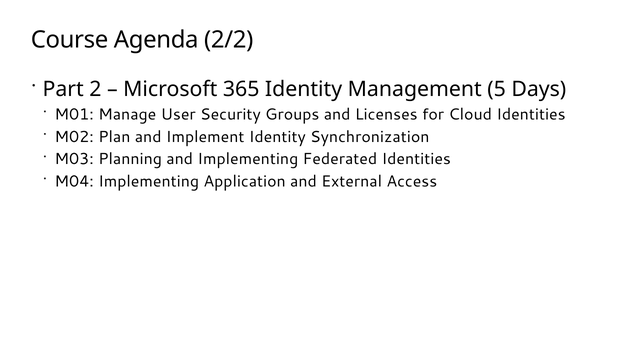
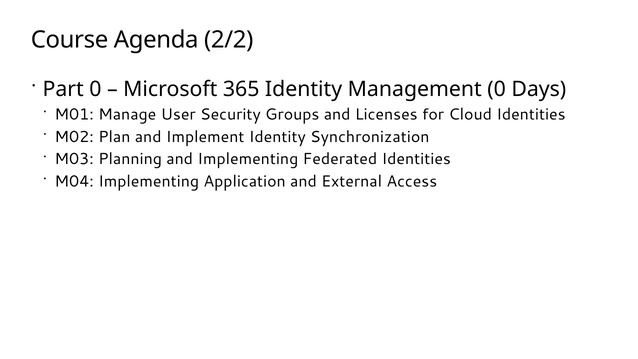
Part 2: 2 -> 0
Management 5: 5 -> 0
